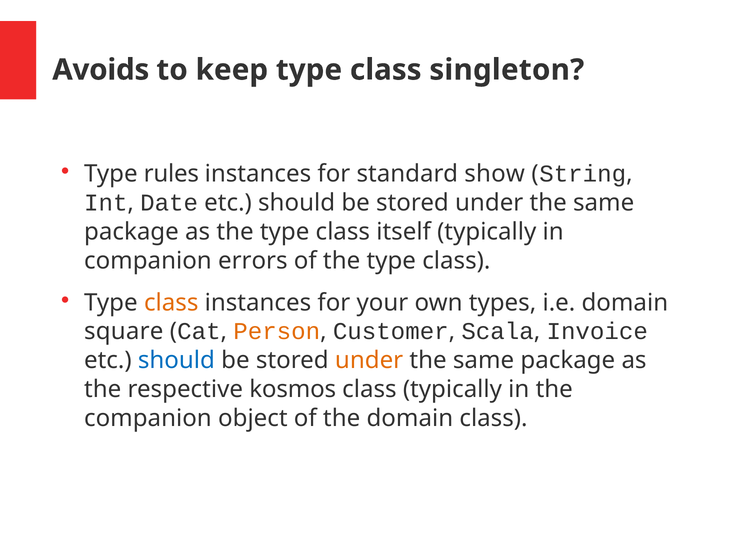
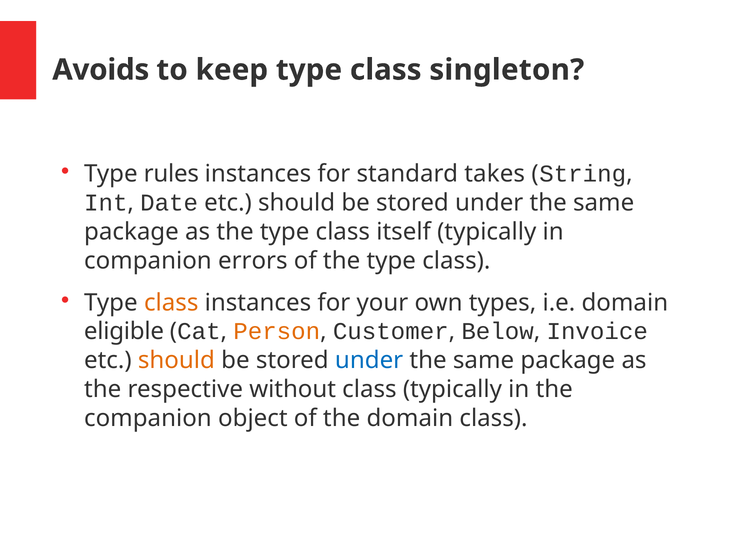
show: show -> takes
square: square -> eligible
Scala: Scala -> Below
should at (176, 360) colour: blue -> orange
under at (369, 360) colour: orange -> blue
kosmos: kosmos -> without
